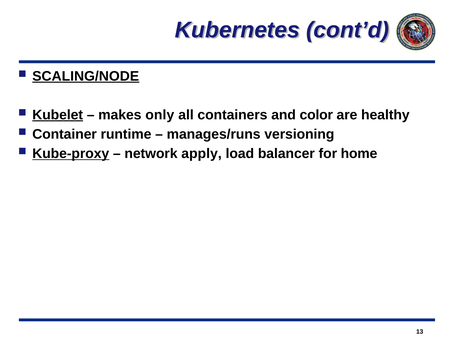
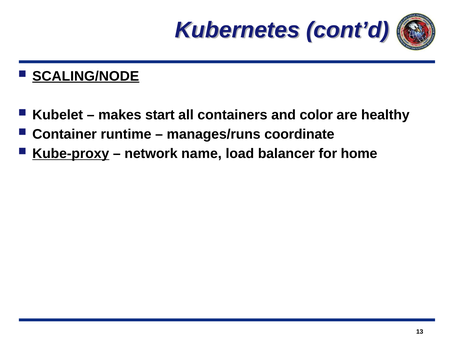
Kubelet underline: present -> none
only: only -> start
versioning: versioning -> coordinate
apply: apply -> name
